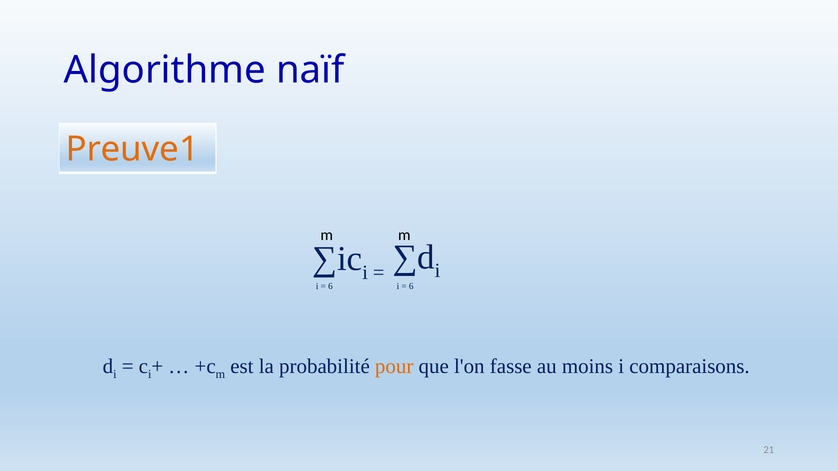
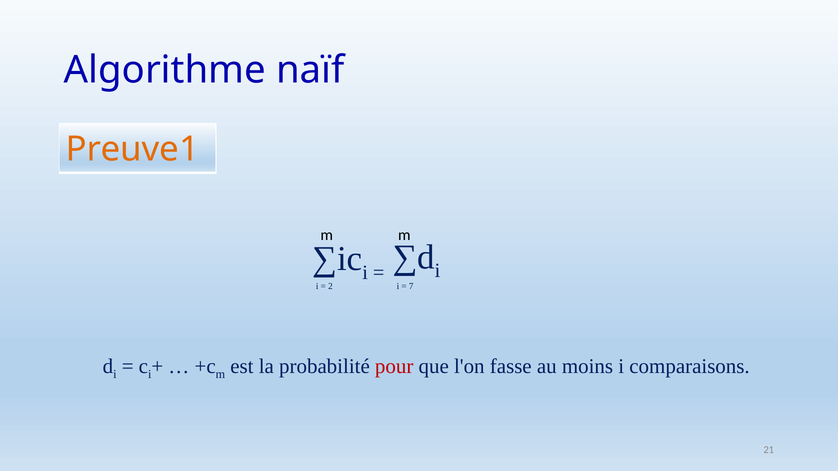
6 at (330, 286): 6 -> 2
6 at (411, 286): 6 -> 7
pour colour: orange -> red
